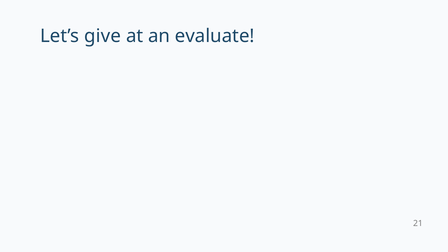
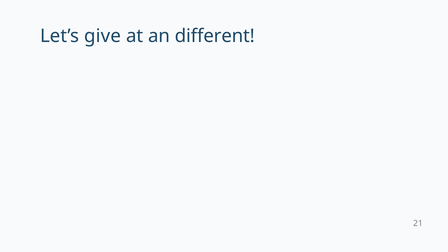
evaluate: evaluate -> different
